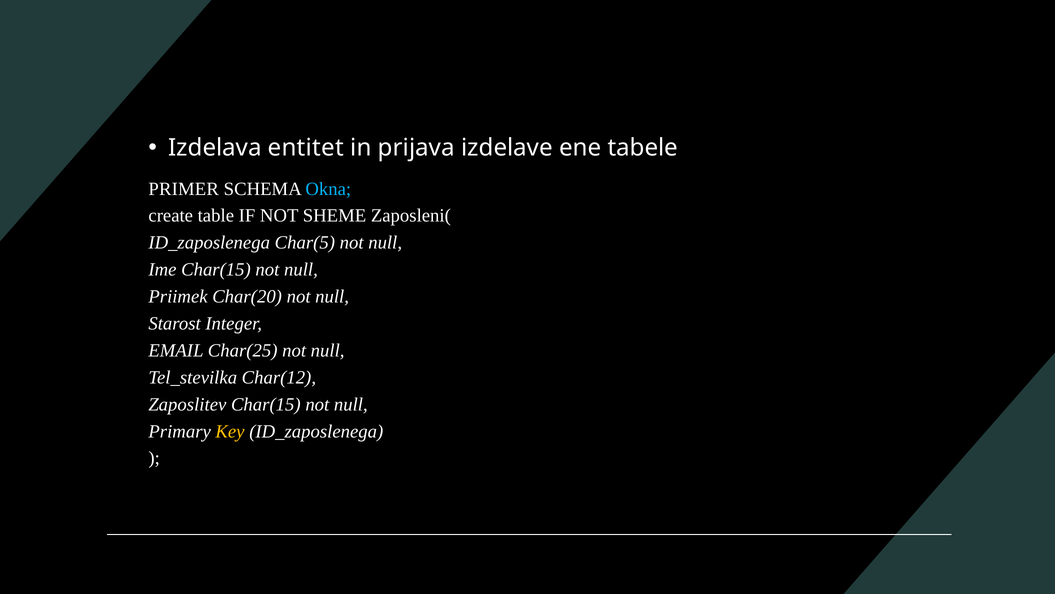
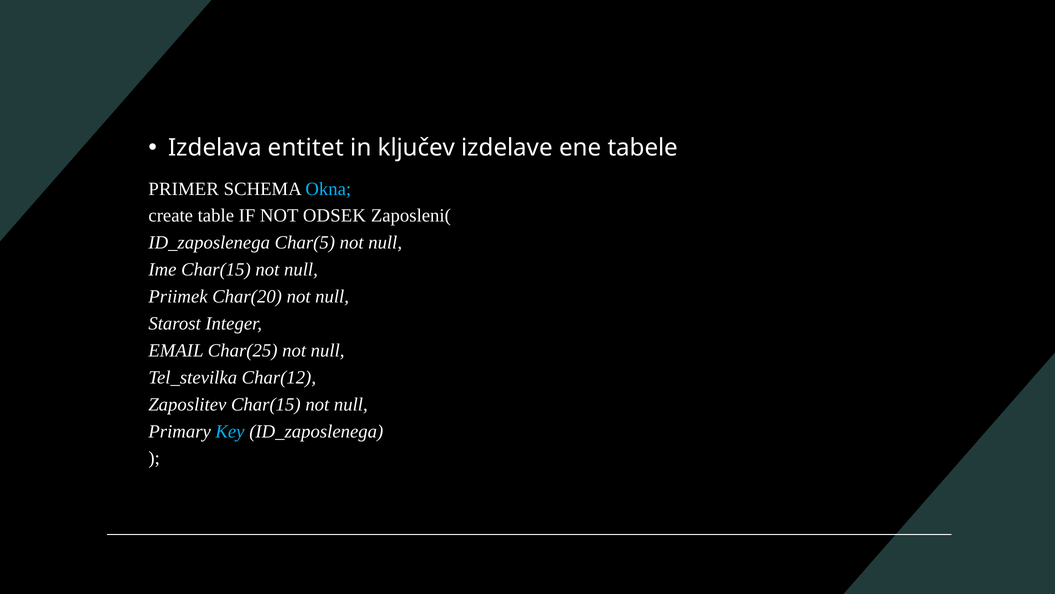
prijava: prijava -> ključev
SHEME: SHEME -> ODSEK
Key colour: yellow -> light blue
